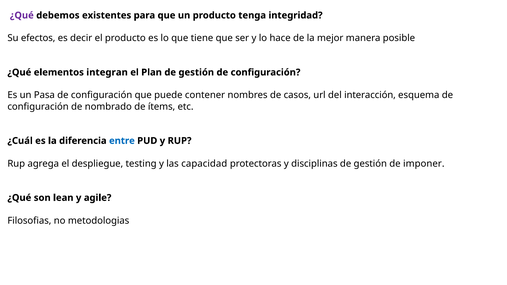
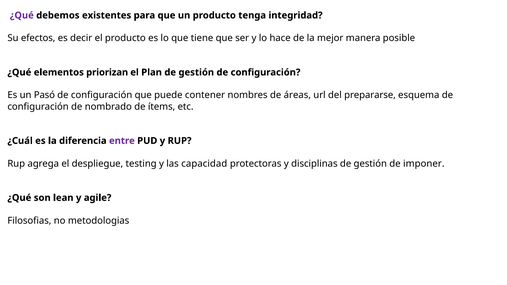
integran: integran -> priorizan
Pasa: Pasa -> Pasó
casos: casos -> áreas
interacción: interacción -> prepararse
entre colour: blue -> purple
